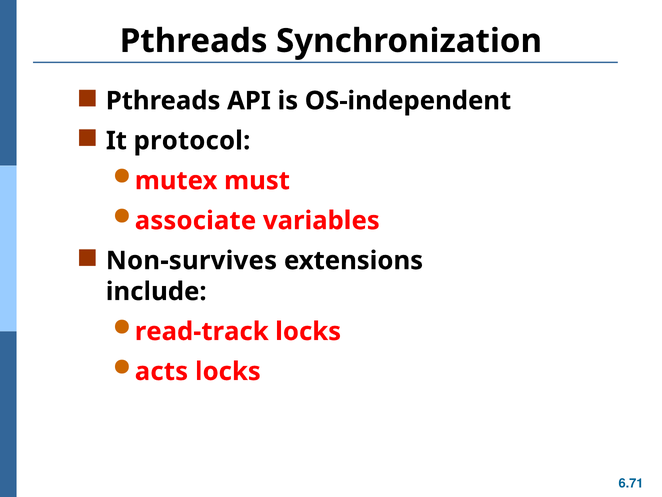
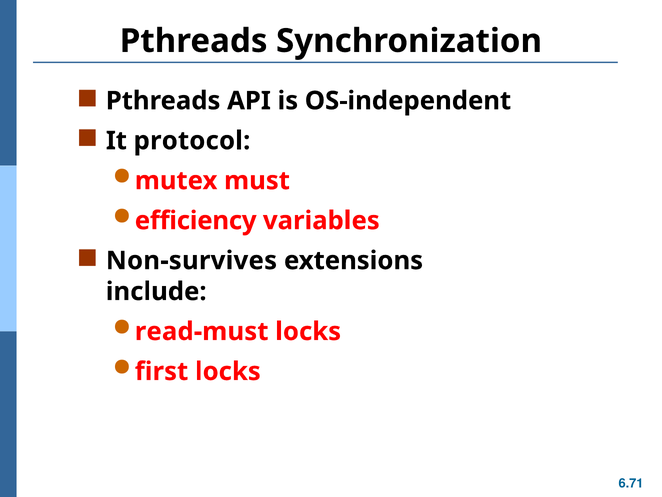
associate: associate -> efficiency
read-track: read-track -> read-must
acts: acts -> first
